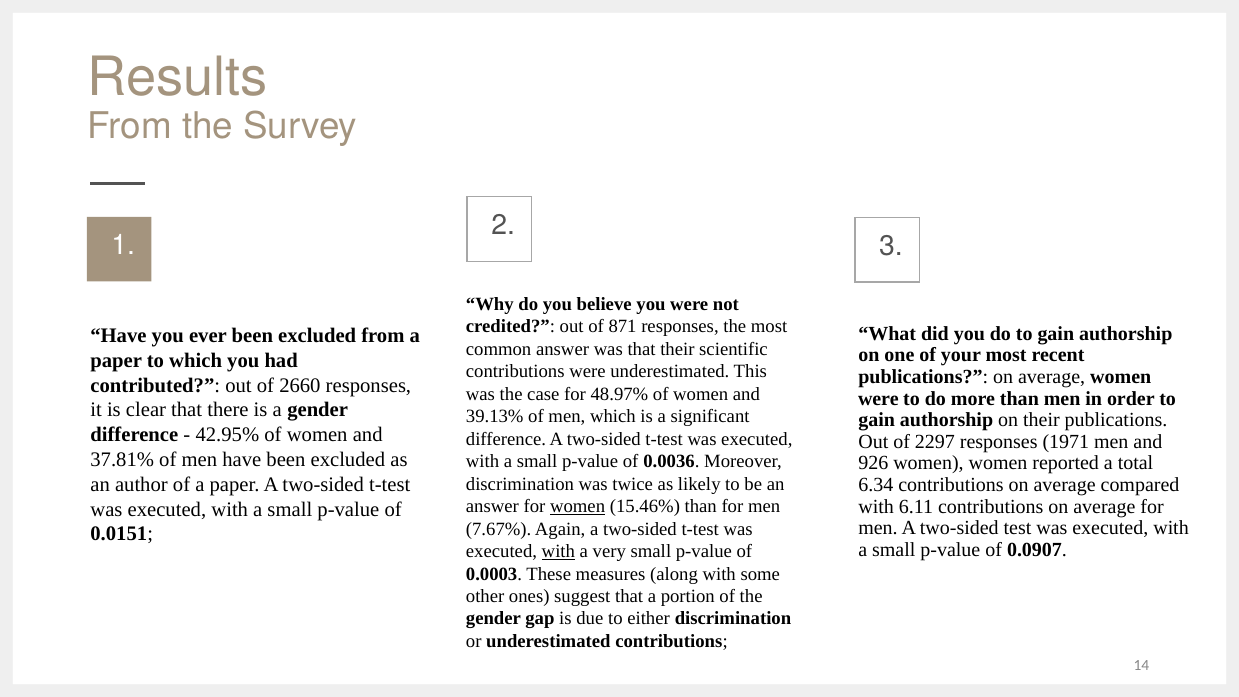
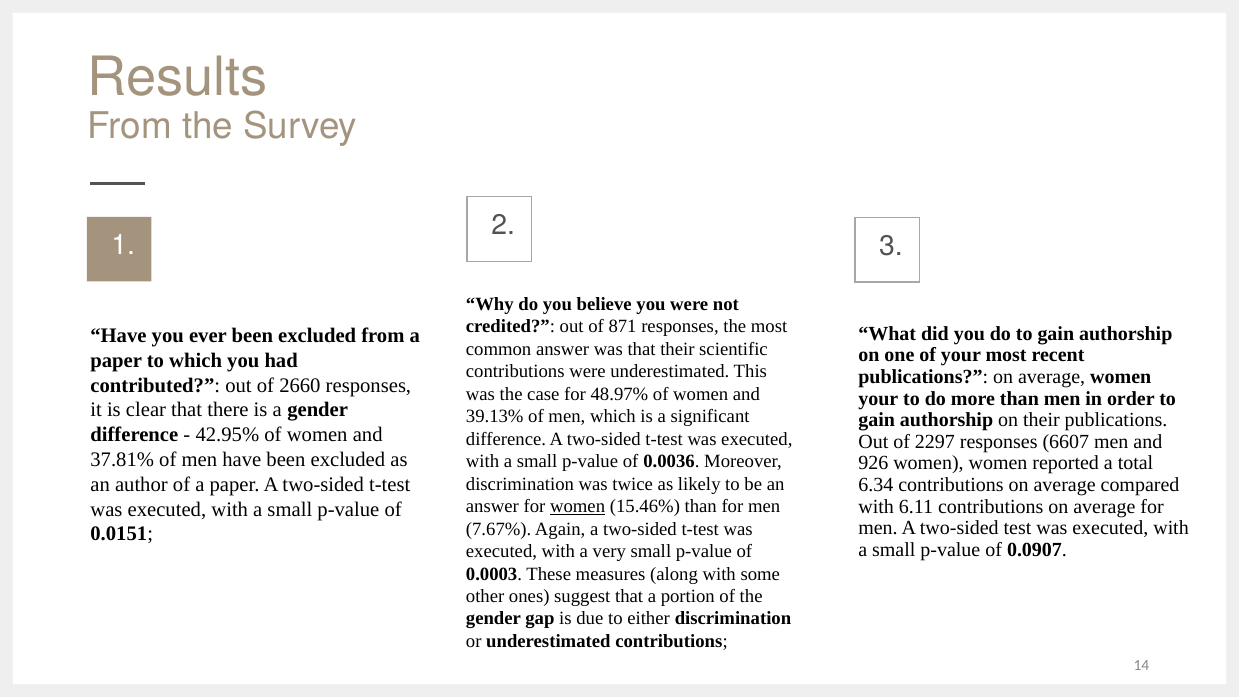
were at (878, 398): were -> your
1971: 1971 -> 6607
with at (558, 551) underline: present -> none
